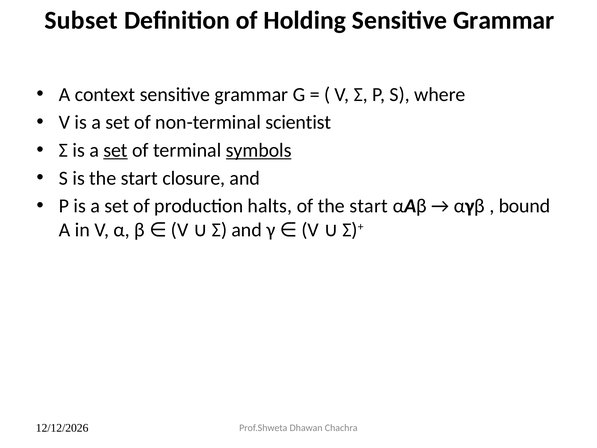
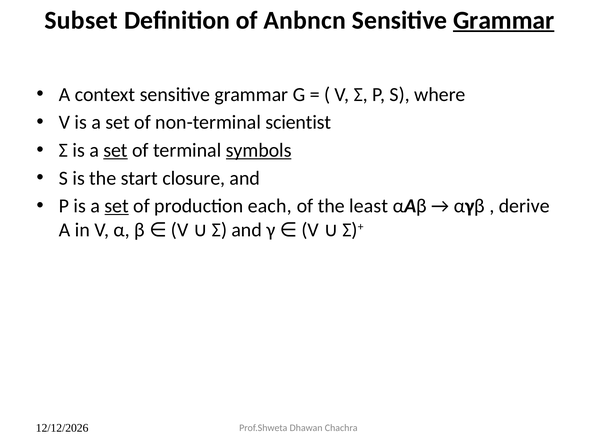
Holding: Holding -> Anbncn
Grammar at (504, 20) underline: none -> present
set at (117, 206) underline: none -> present
halts: halts -> each
of the start: start -> least
bound: bound -> derive
